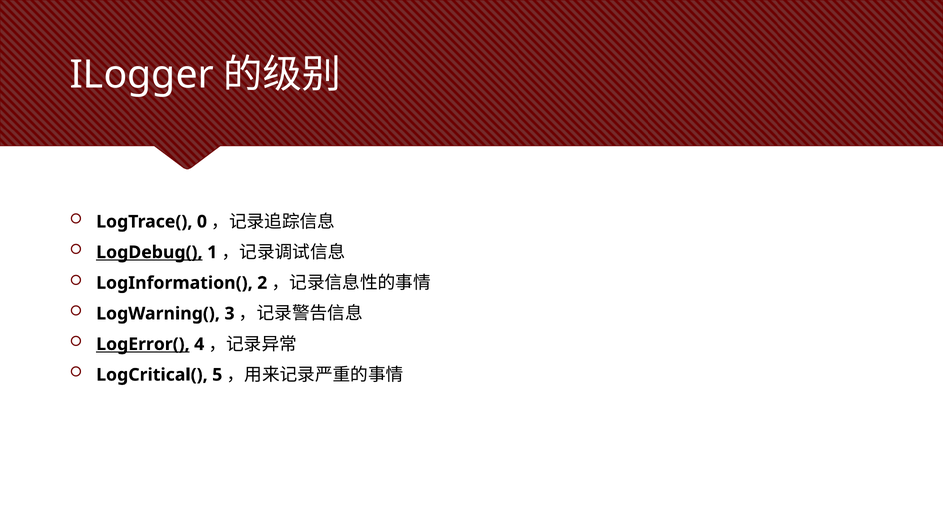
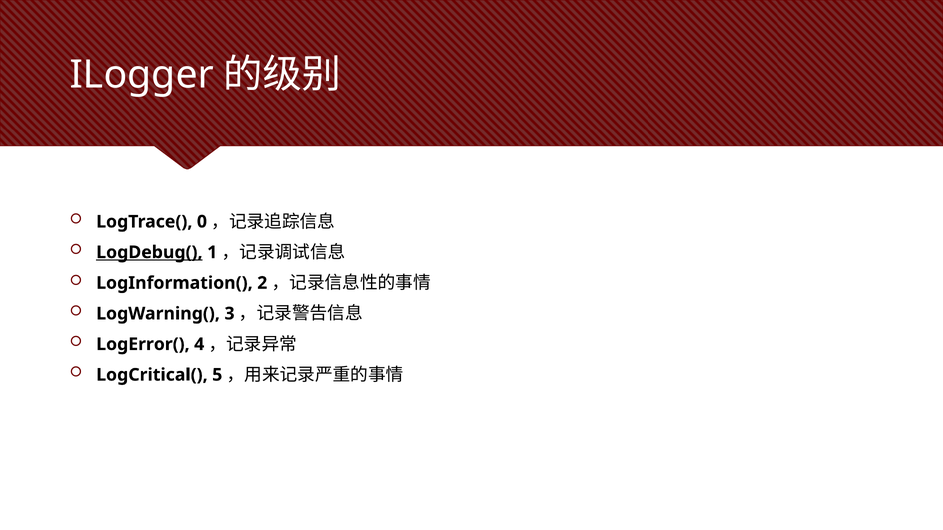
LogError( underline: present -> none
